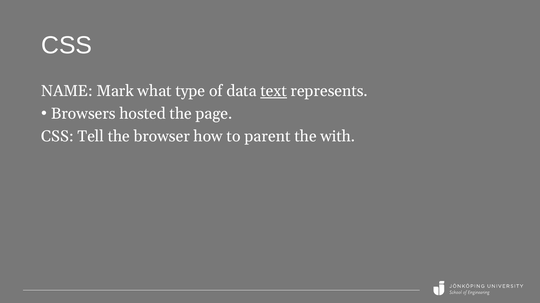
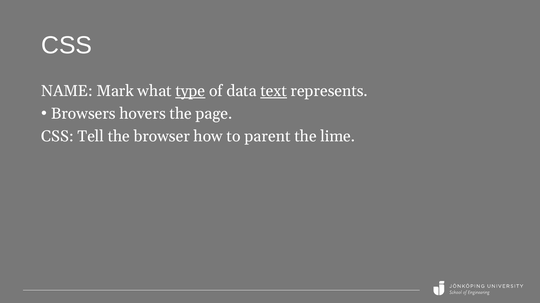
type underline: none -> present
hosted: hosted -> hovers
with: with -> lime
